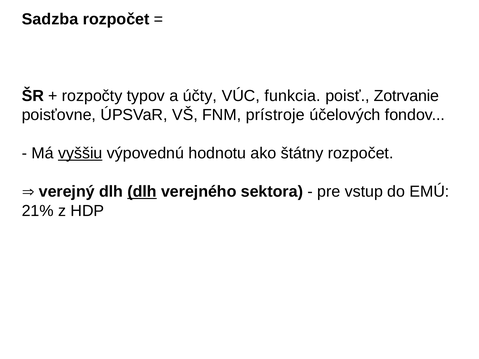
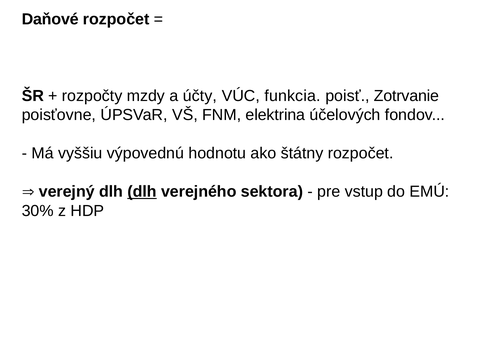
Sadzba: Sadzba -> Daňové
typov: typov -> mzdy
prístroje: prístroje -> elektrina
vyššiu underline: present -> none
21%: 21% -> 30%
